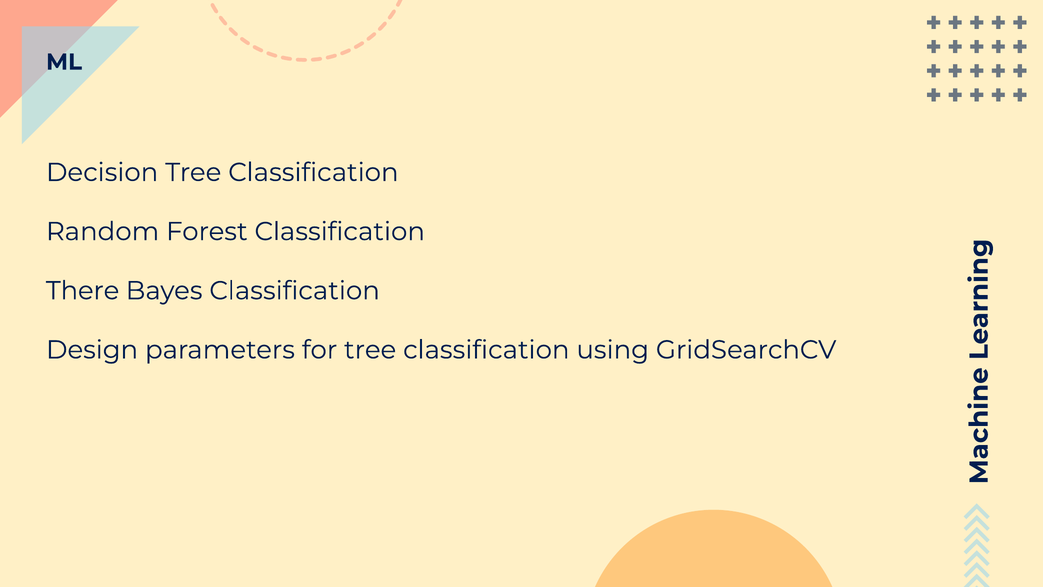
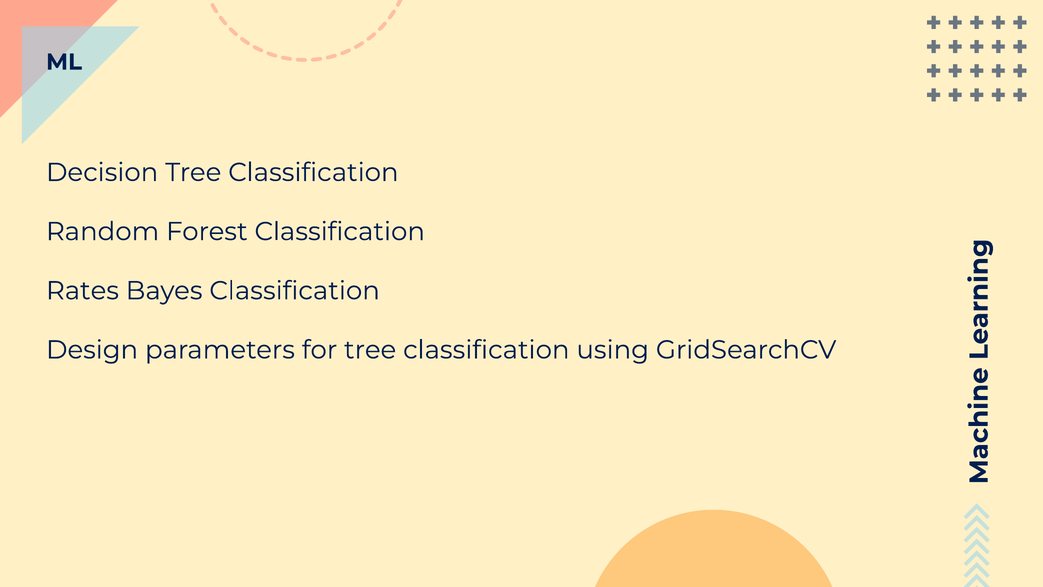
There: There -> Rates
